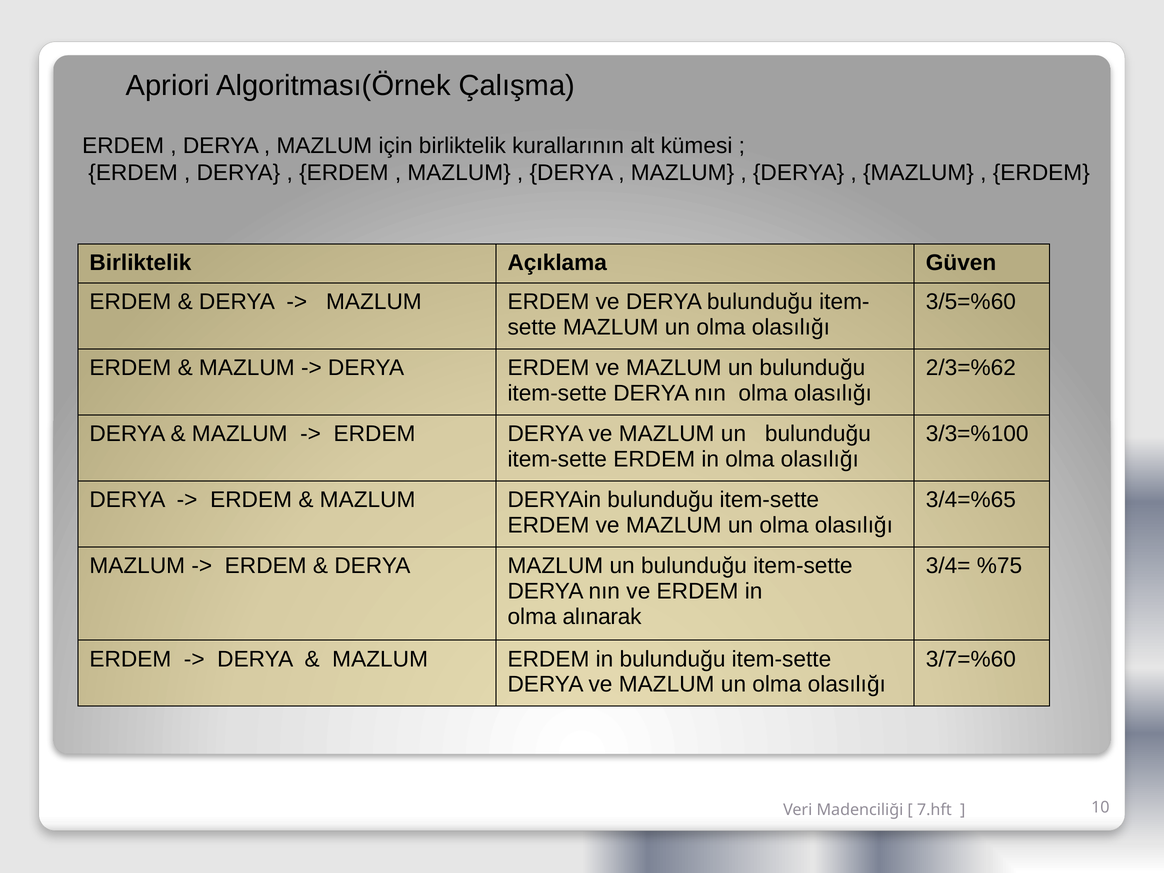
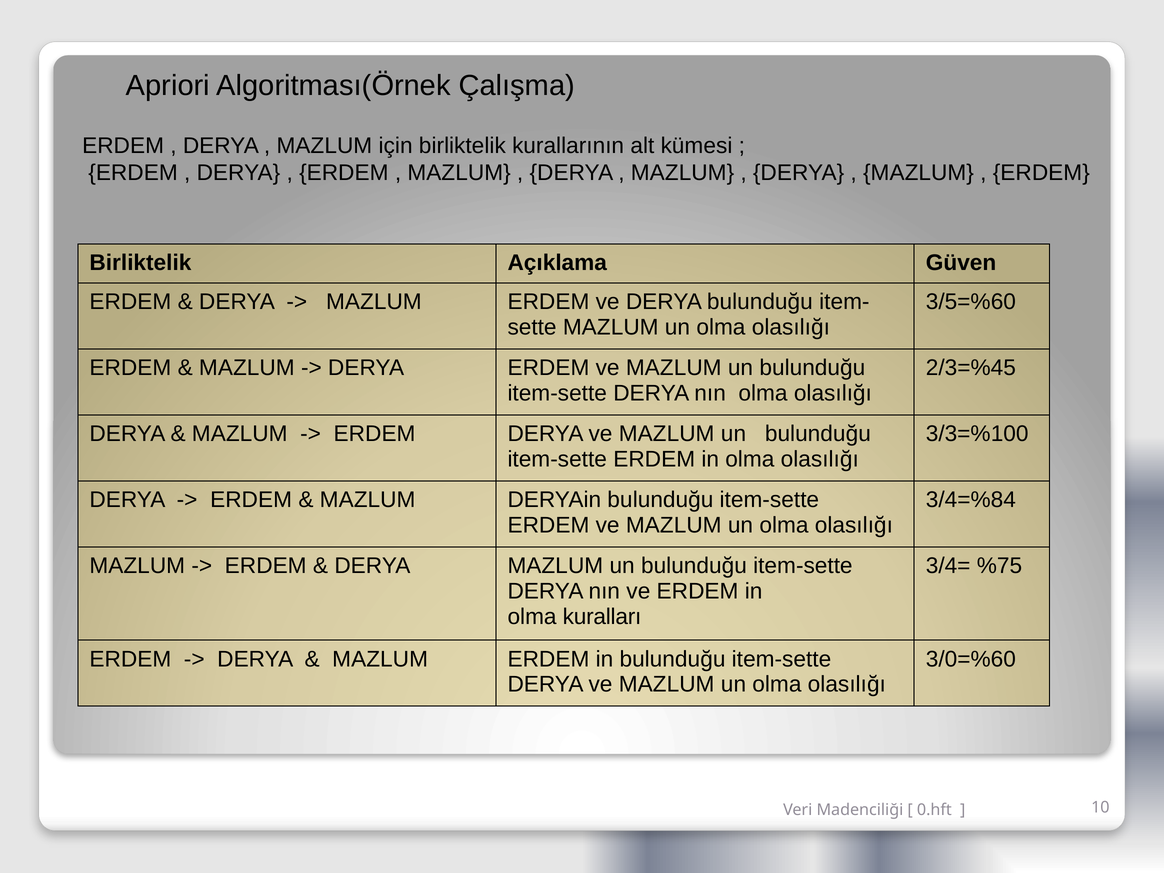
2/3=%62: 2/3=%62 -> 2/3=%45
3/4=%65: 3/4=%65 -> 3/4=%84
alınarak: alınarak -> kuralları
3/7=%60: 3/7=%60 -> 3/0=%60
7.hft: 7.hft -> 0.hft
